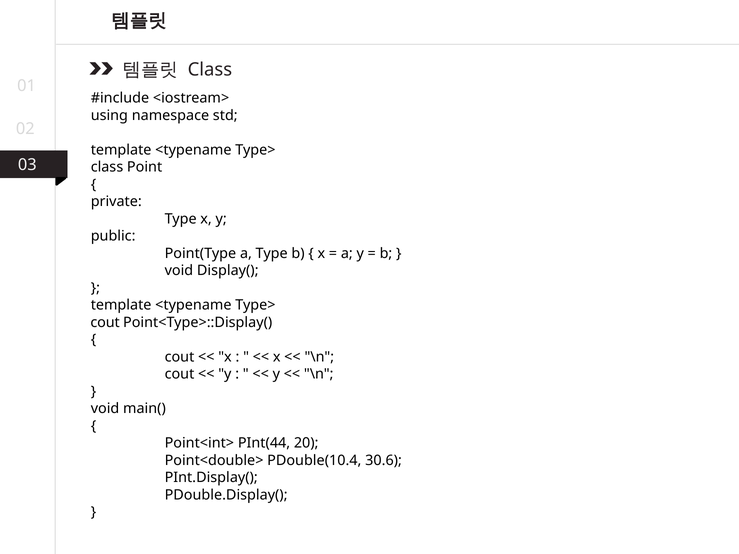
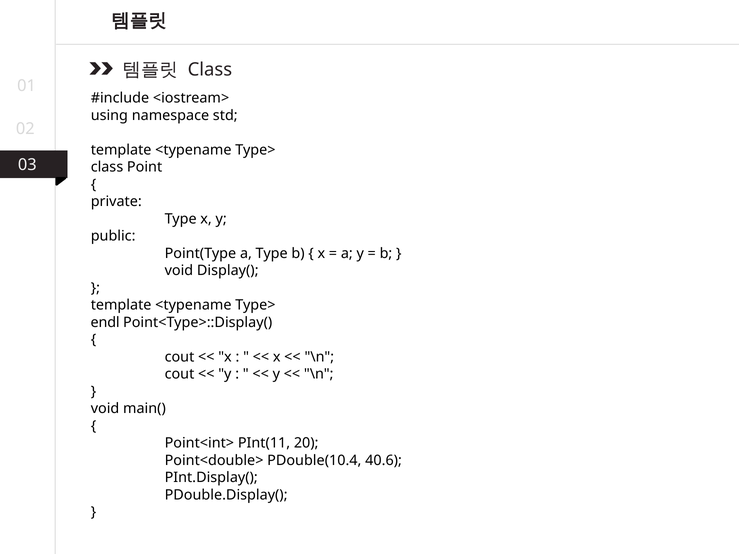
cout at (105, 323): cout -> endl
PInt(44: PInt(44 -> PInt(11
30.6: 30.6 -> 40.6
